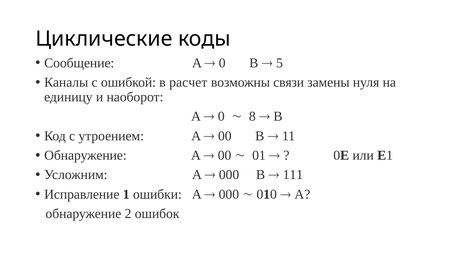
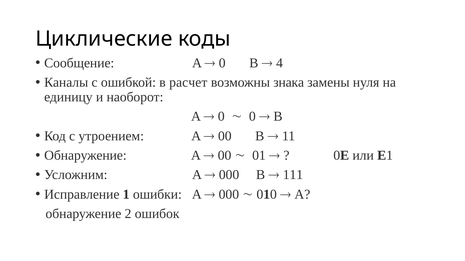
5: 5 -> 4
связи: связи -> знака
8 at (252, 117): 8 -> 0
